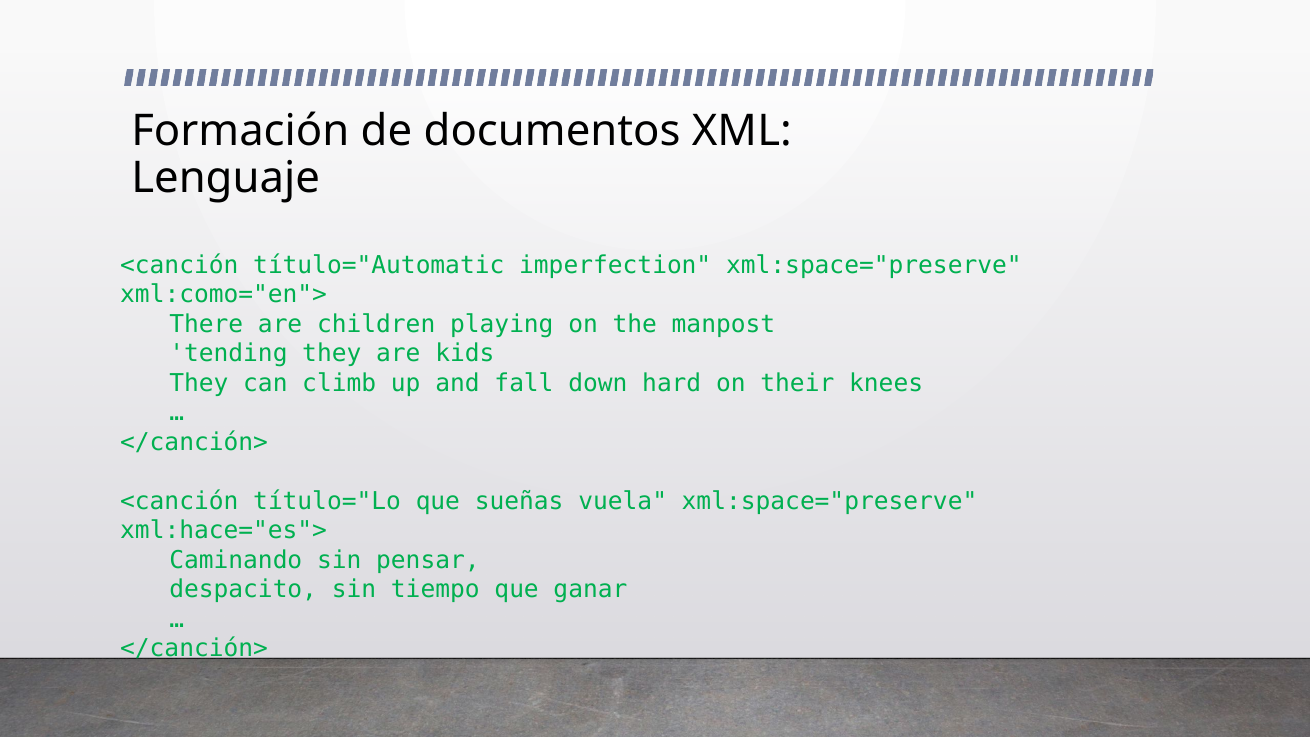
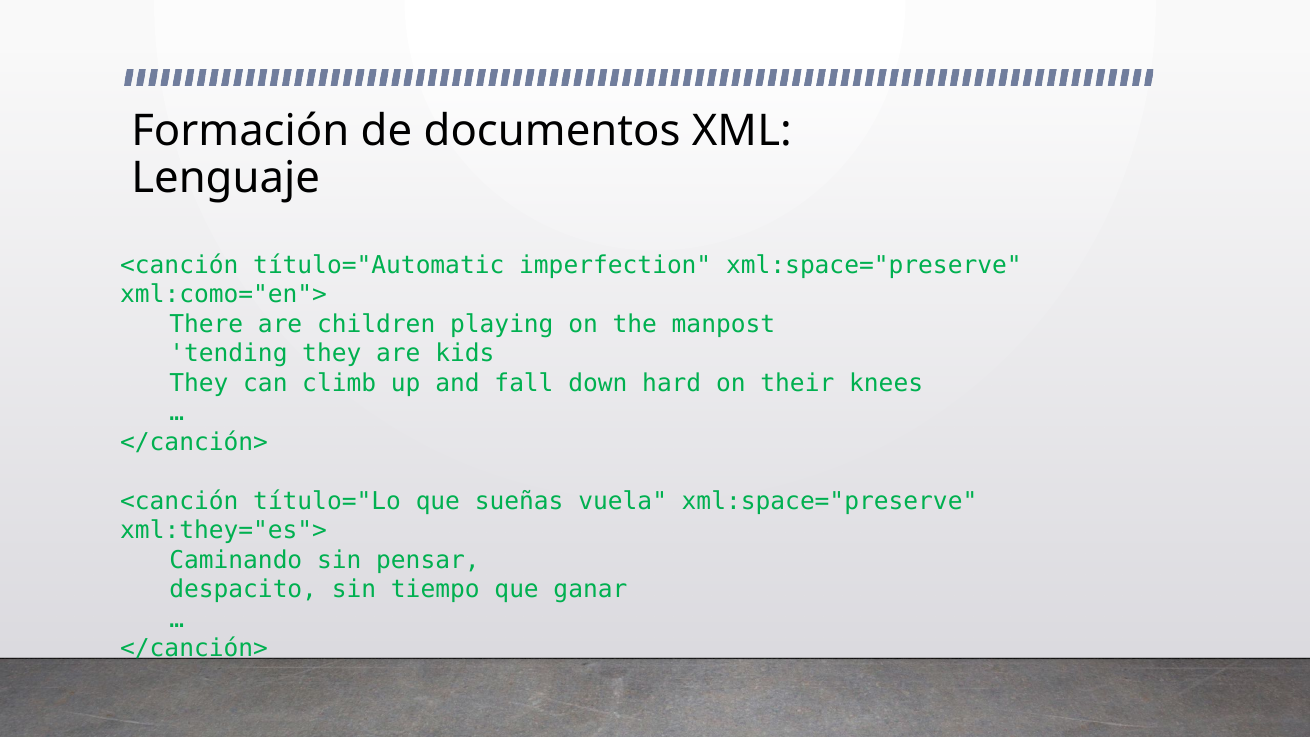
xml:hace="es">: xml:hace="es"> -> xml:they="es">
